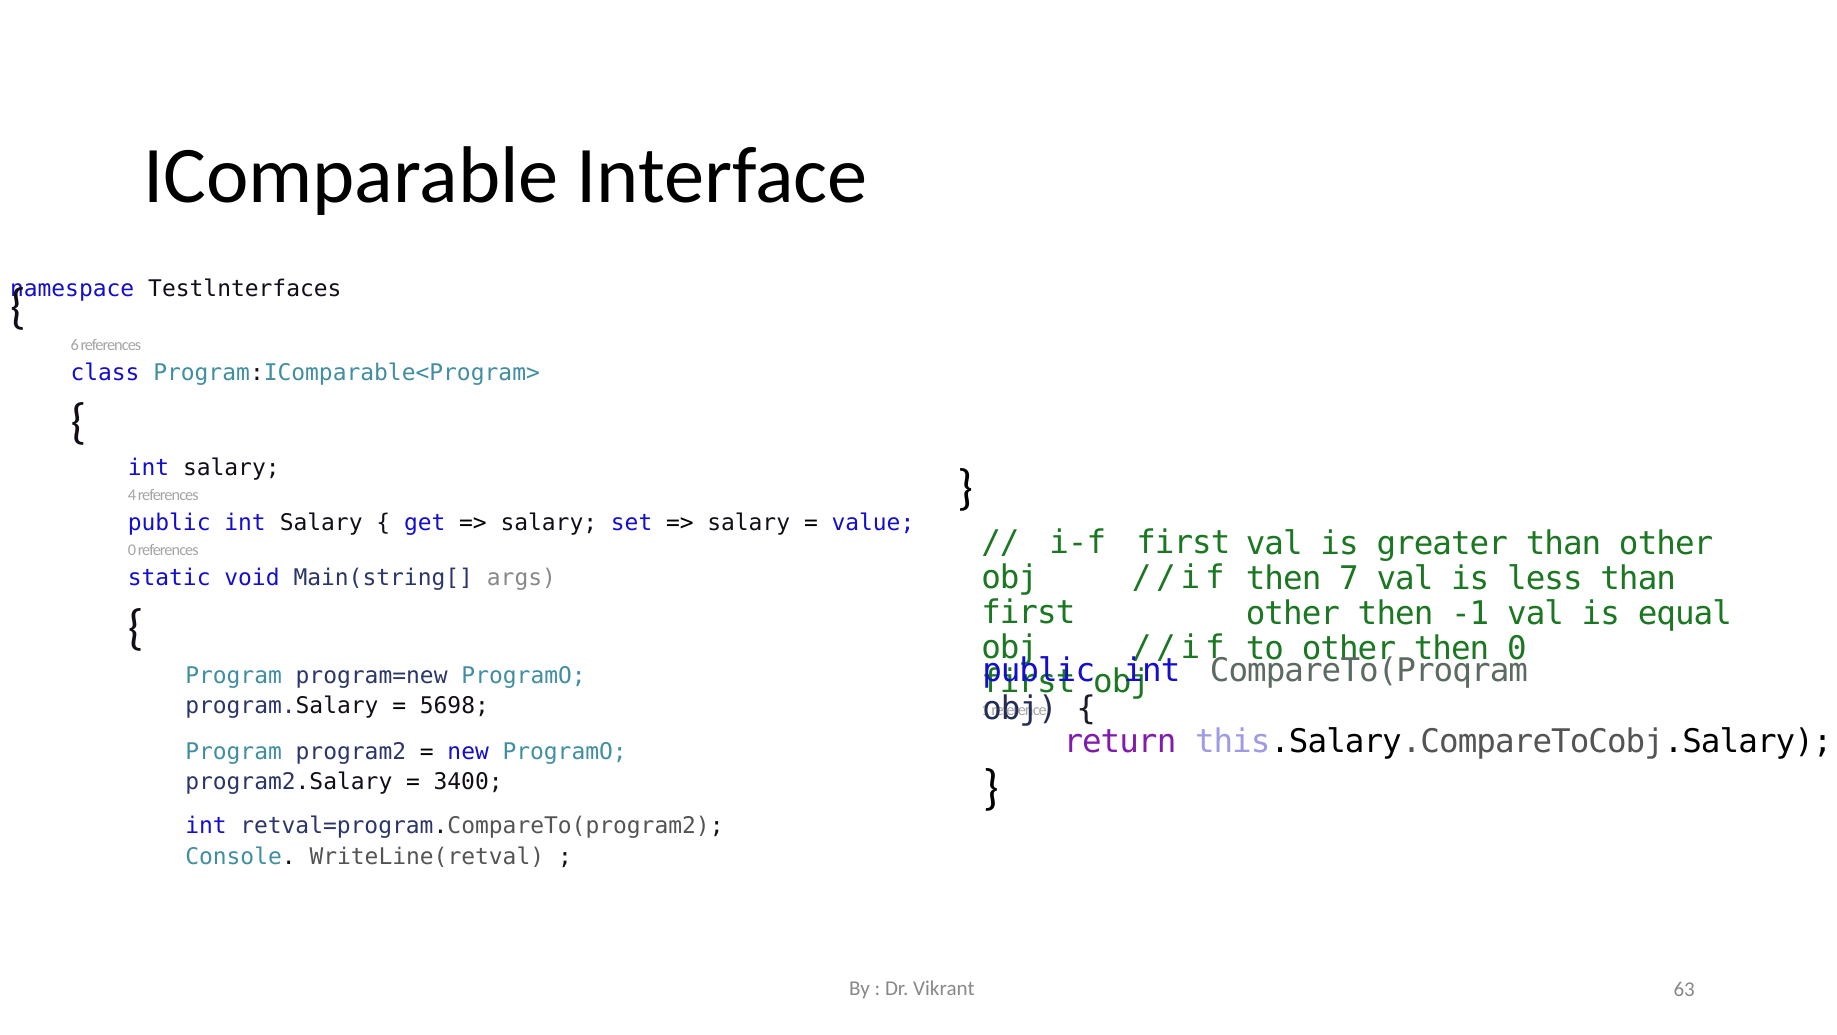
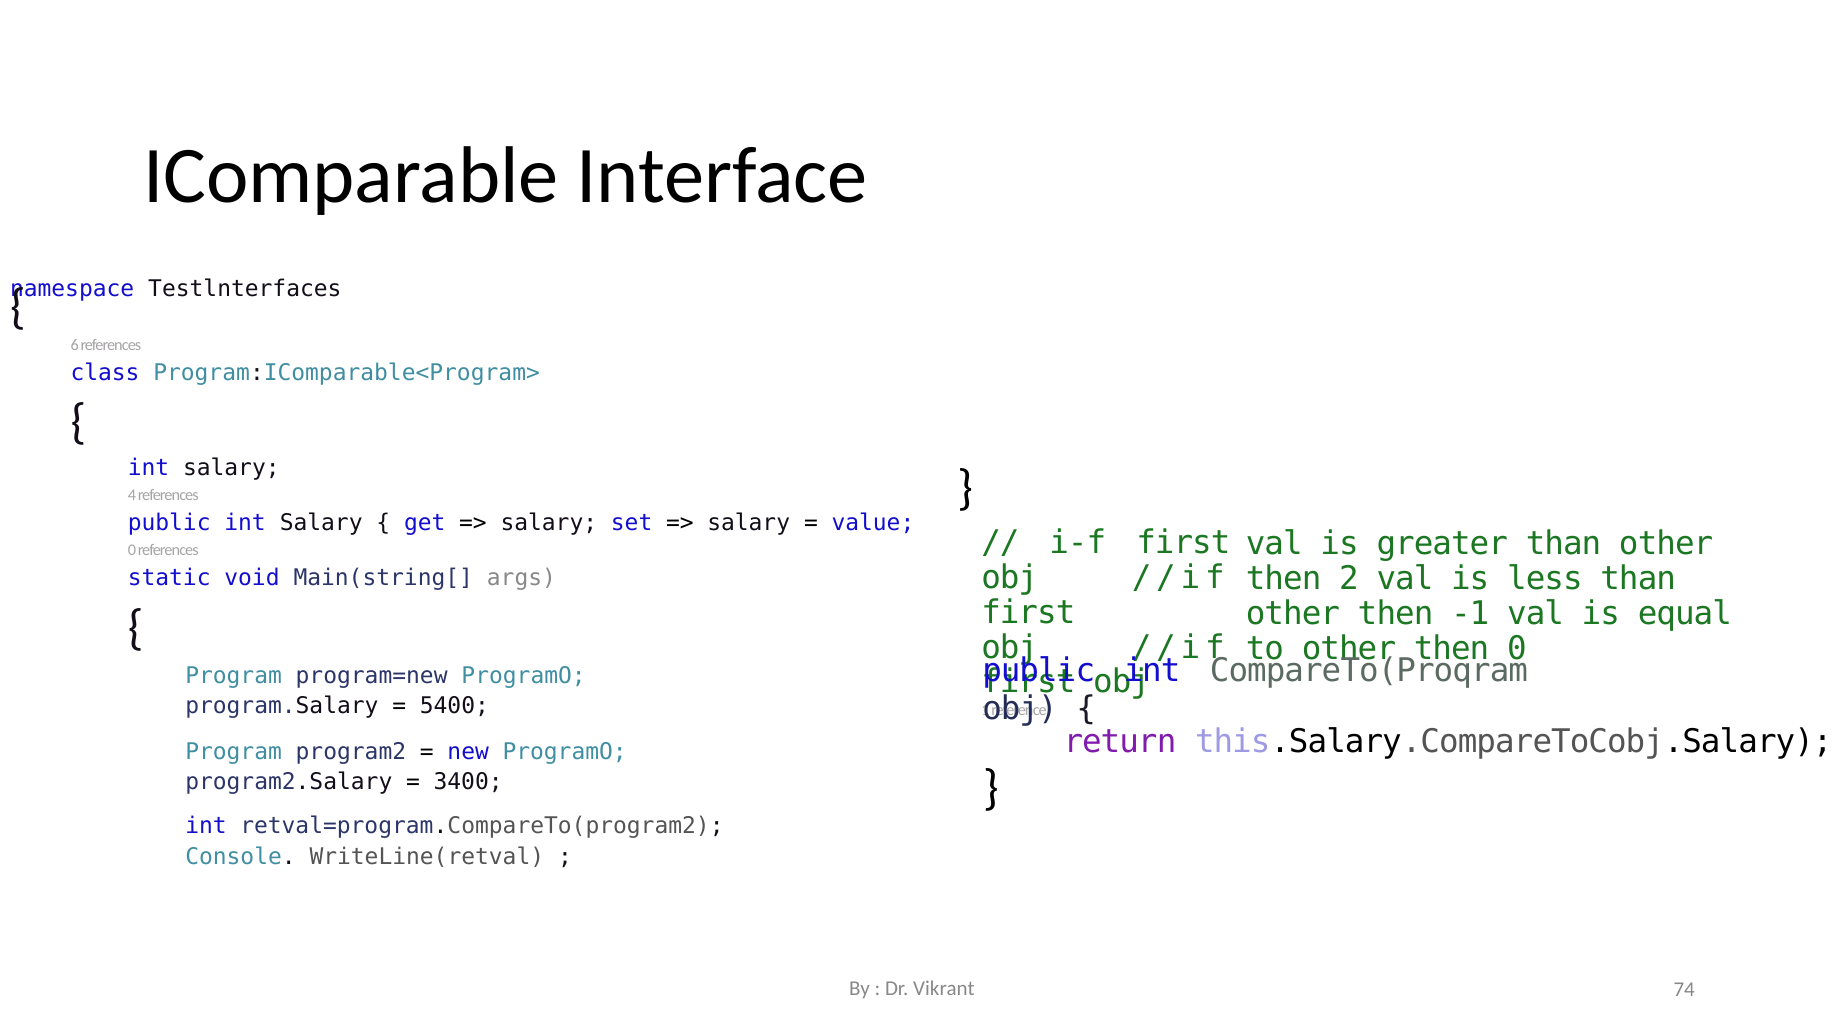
7: 7 -> 2
5698: 5698 -> 5400
63: 63 -> 74
